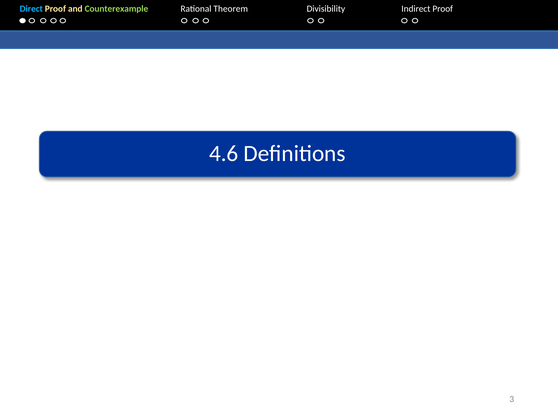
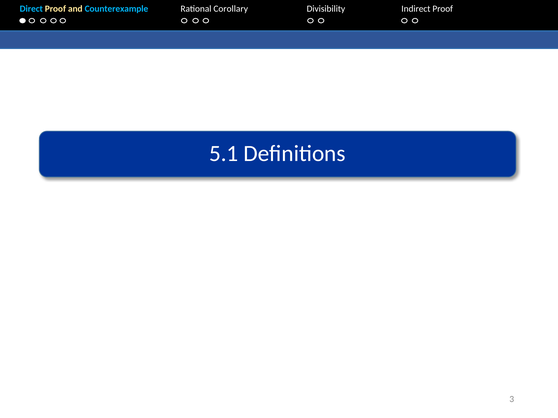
Counterexample colour: light green -> light blue
Theorem: Theorem -> Corollary
4.6: 4.6 -> 5.1
